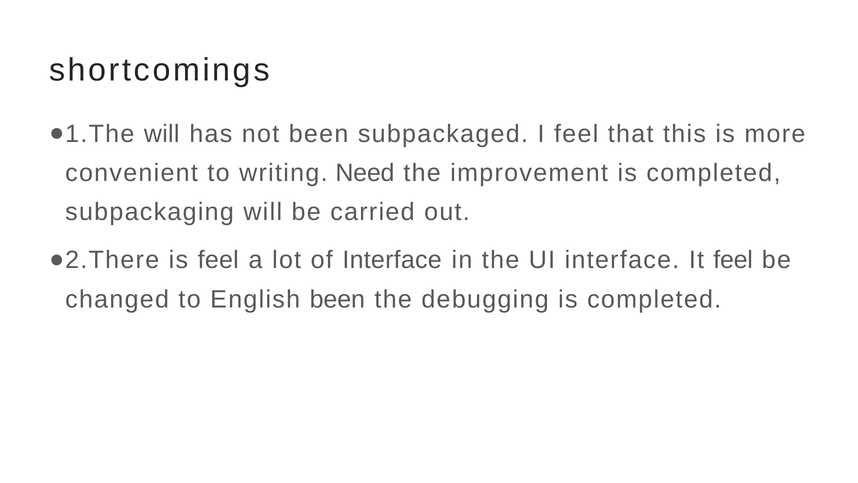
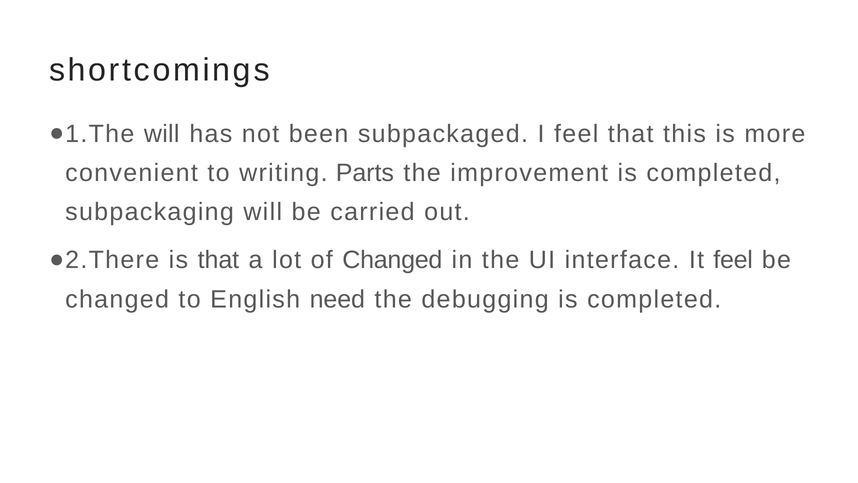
Need: Need -> Parts
is feel: feel -> that
of Interface: Interface -> Changed
English been: been -> need
